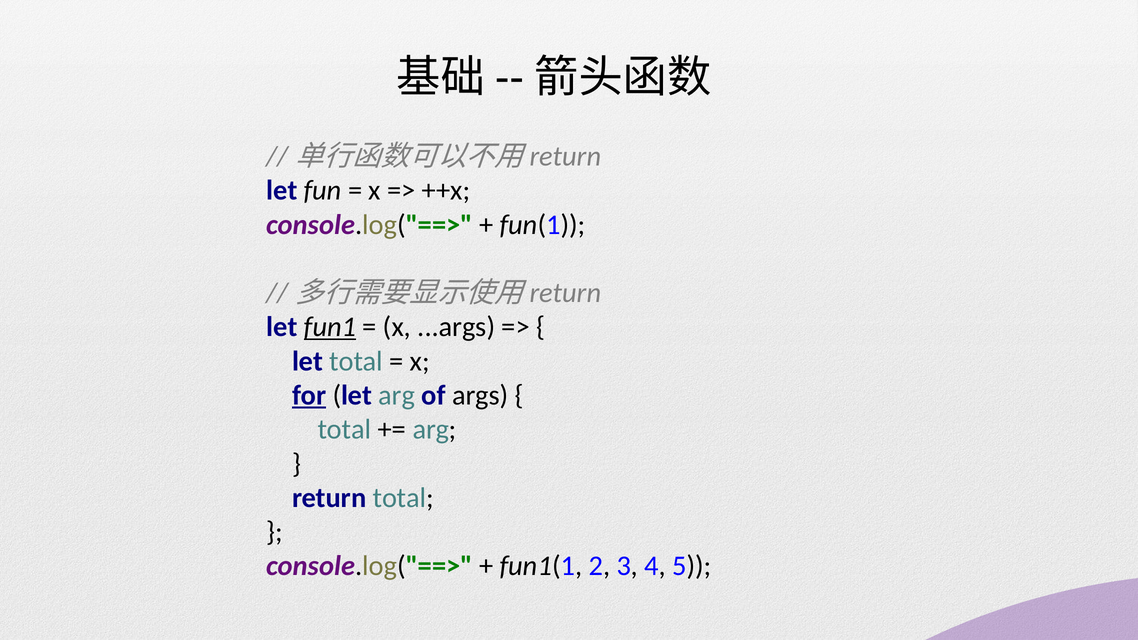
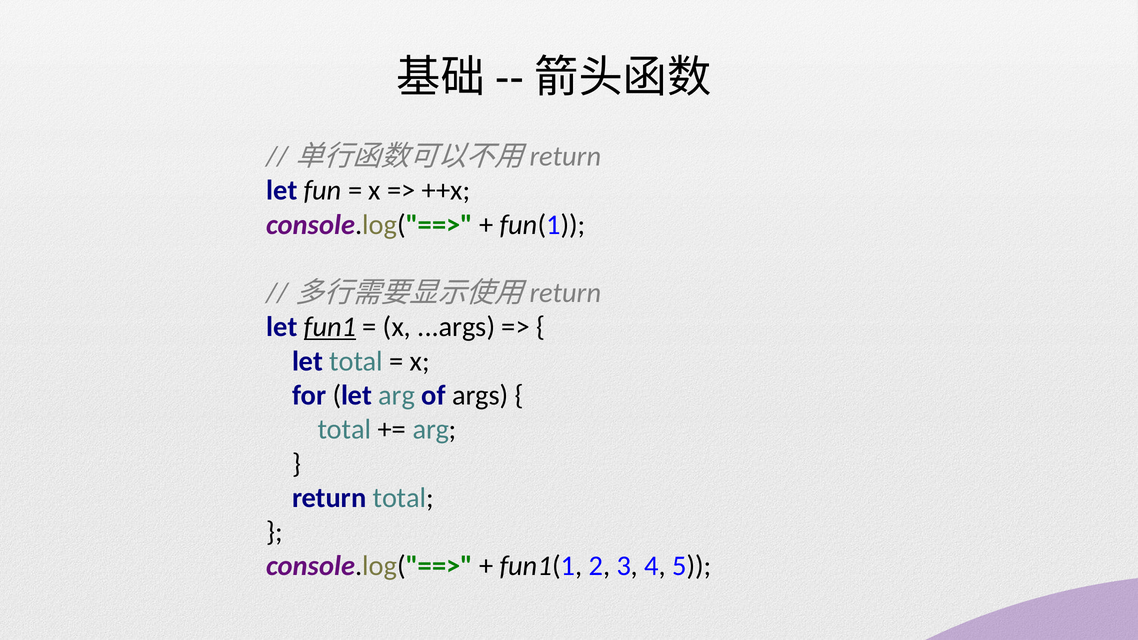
for underline: present -> none
